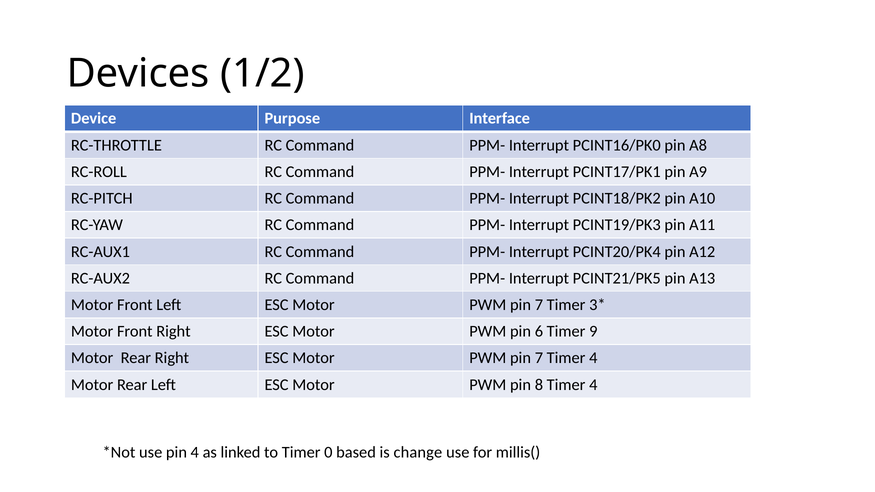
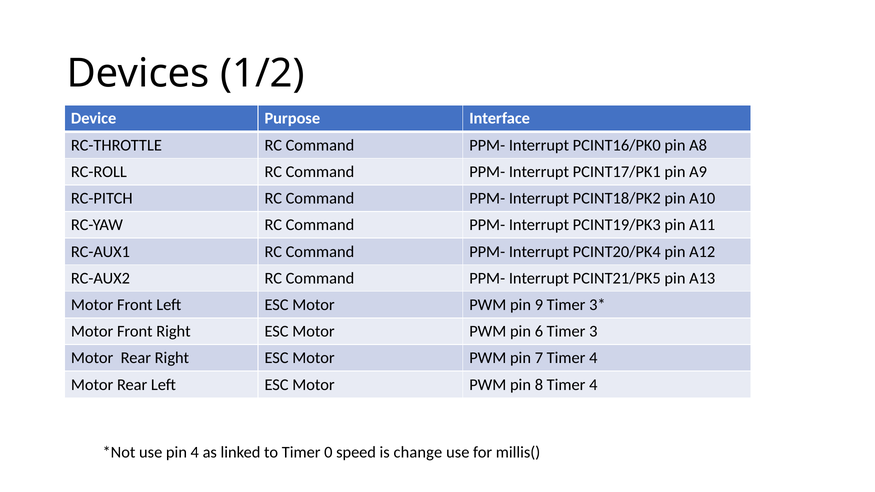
7 at (539, 305): 7 -> 9
9: 9 -> 3
based: based -> speed
